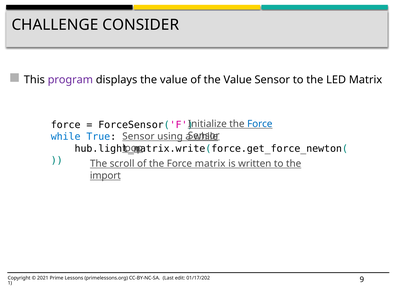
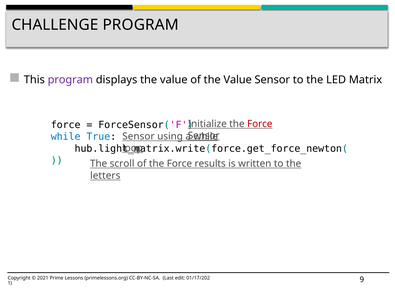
CHALLENGE CONSIDER: CONSIDER -> PROGRAM
Force at (260, 124) colour: blue -> red
Force matrix: matrix -> results
import: import -> letters
